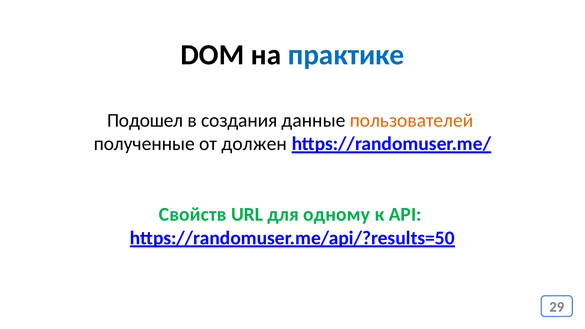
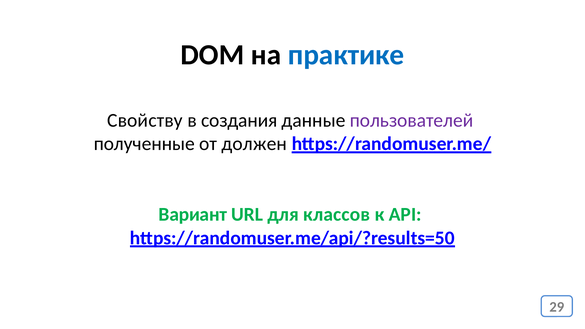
Подошел: Подошел -> Свойству
пользователей colour: orange -> purple
Свойств: Свойств -> Вариант
одному: одному -> классов
